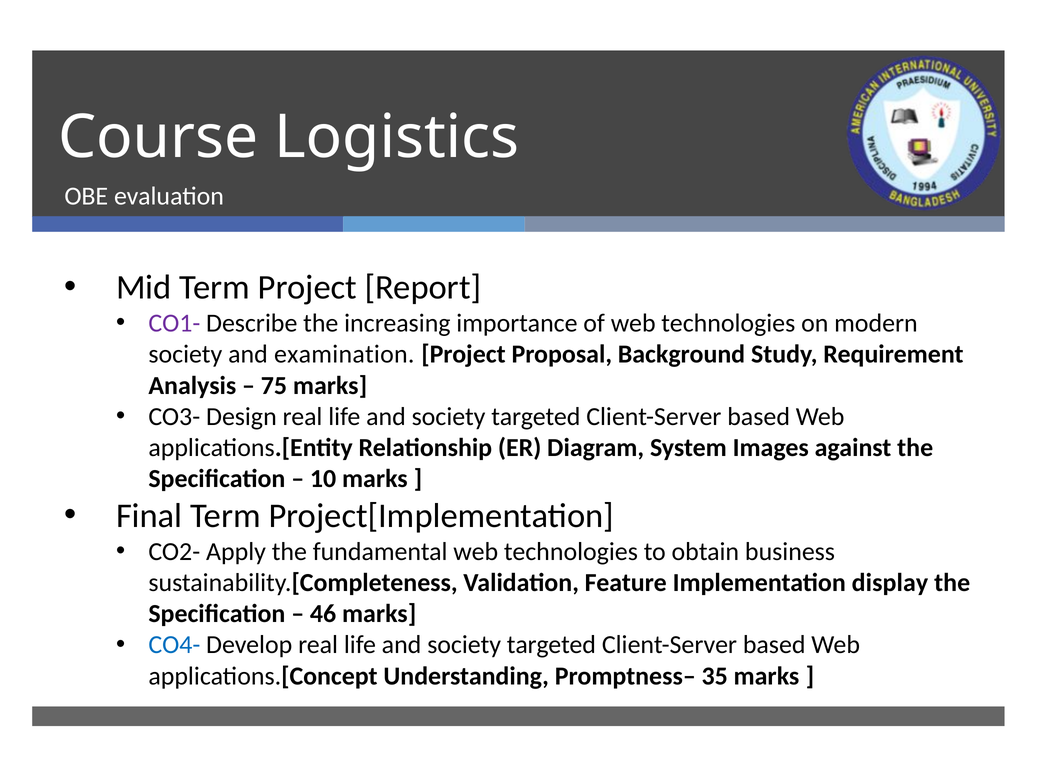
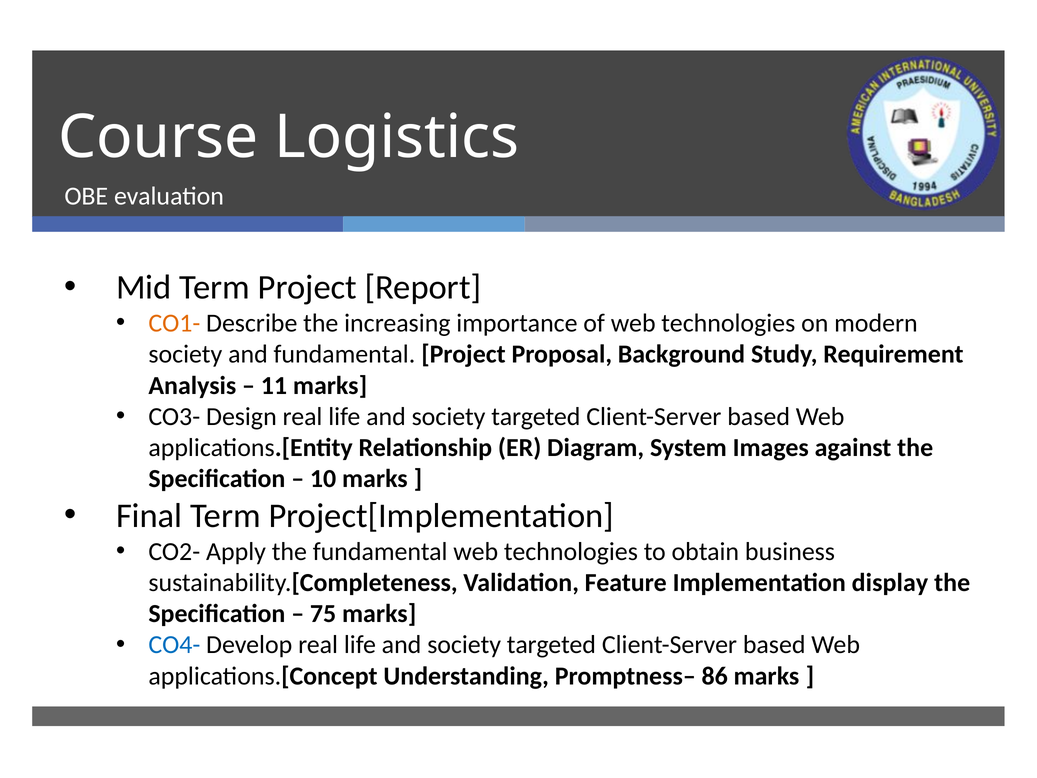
CO1- colour: purple -> orange
and examination: examination -> fundamental
75: 75 -> 11
46: 46 -> 75
35: 35 -> 86
